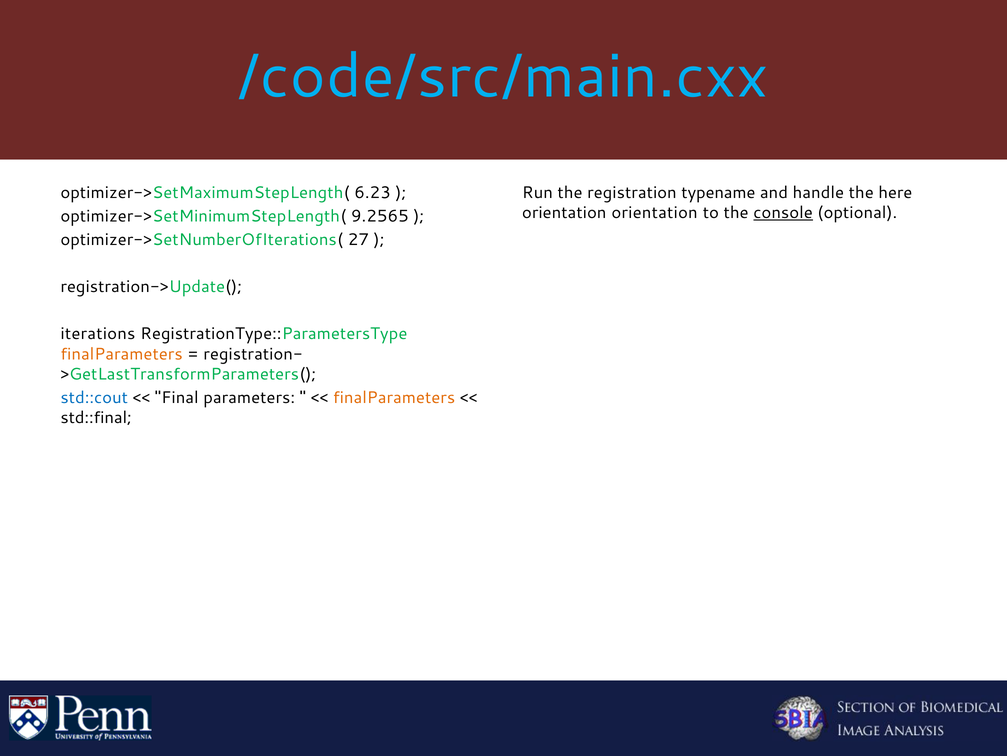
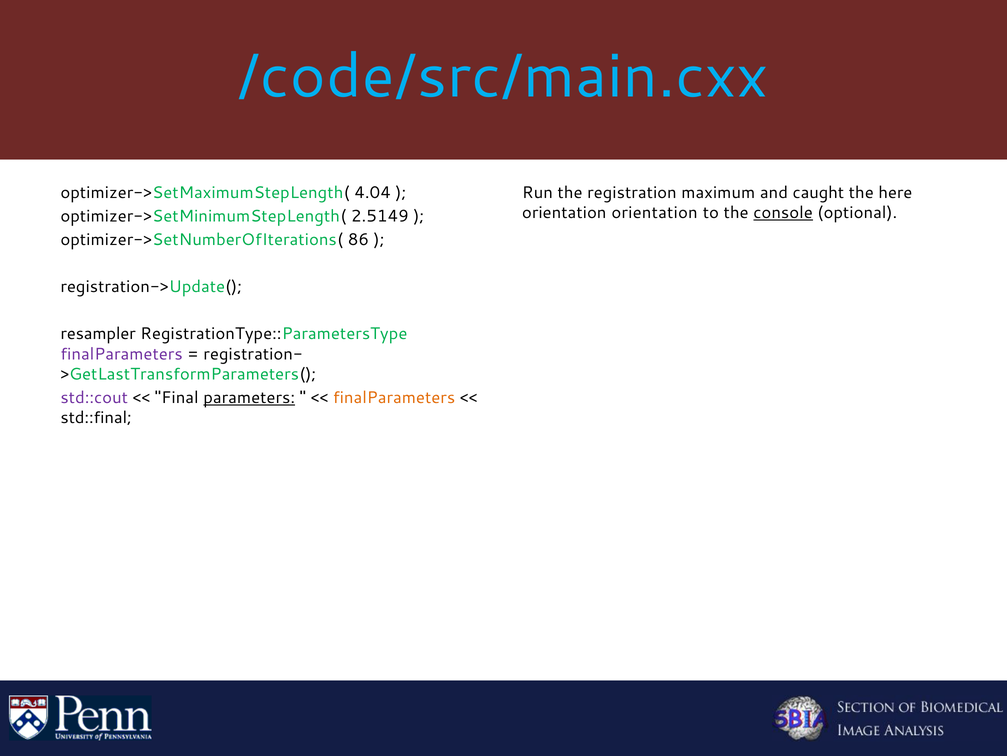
6.23: 6.23 -> 4.04
typename: typename -> maximum
handle: handle -> caught
9.2565: 9.2565 -> 2.5149
27: 27 -> 86
iterations: iterations -> resampler
finalParameters at (122, 354) colour: orange -> purple
std::cout colour: blue -> purple
parameters underline: none -> present
